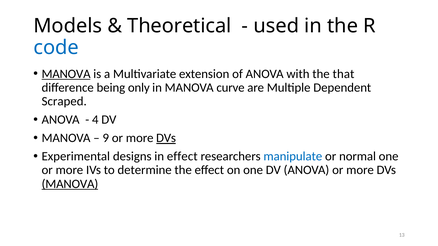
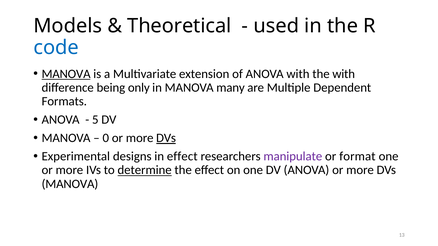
the that: that -> with
curve: curve -> many
Scraped: Scraped -> Formats
4: 4 -> 5
9: 9 -> 0
manipulate colour: blue -> purple
normal: normal -> format
determine underline: none -> present
MANOVA at (70, 184) underline: present -> none
